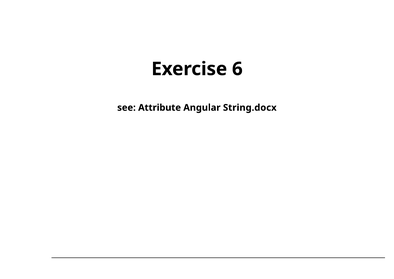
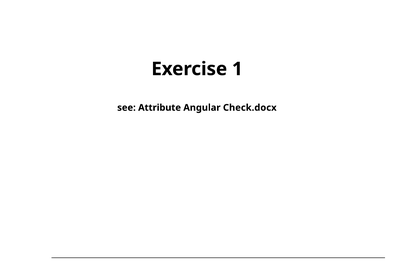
6: 6 -> 1
String.docx: String.docx -> Check.docx
